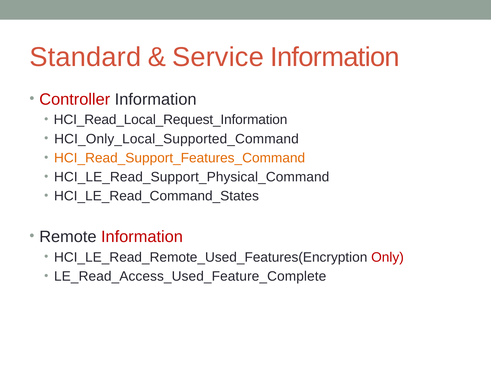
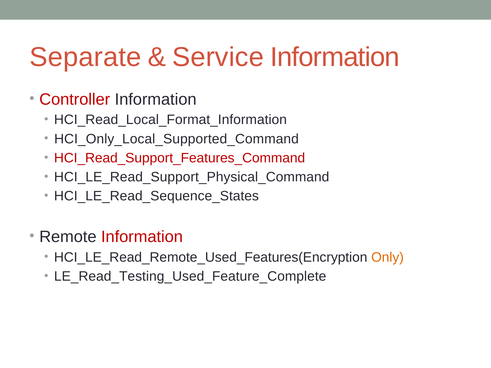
Standard: Standard -> Separate
HCI_Read_Local_Request_Information: HCI_Read_Local_Request_Information -> HCI_Read_Local_Format_Information
HCI_Read_Support_Features_Command colour: orange -> red
HCI_LE_Read_Command_States: HCI_LE_Read_Command_States -> HCI_LE_Read_Sequence_States
Only colour: red -> orange
LE_Read_Access_Used_Feature_Complete: LE_Read_Access_Used_Feature_Complete -> LE_Read_Testing_Used_Feature_Complete
